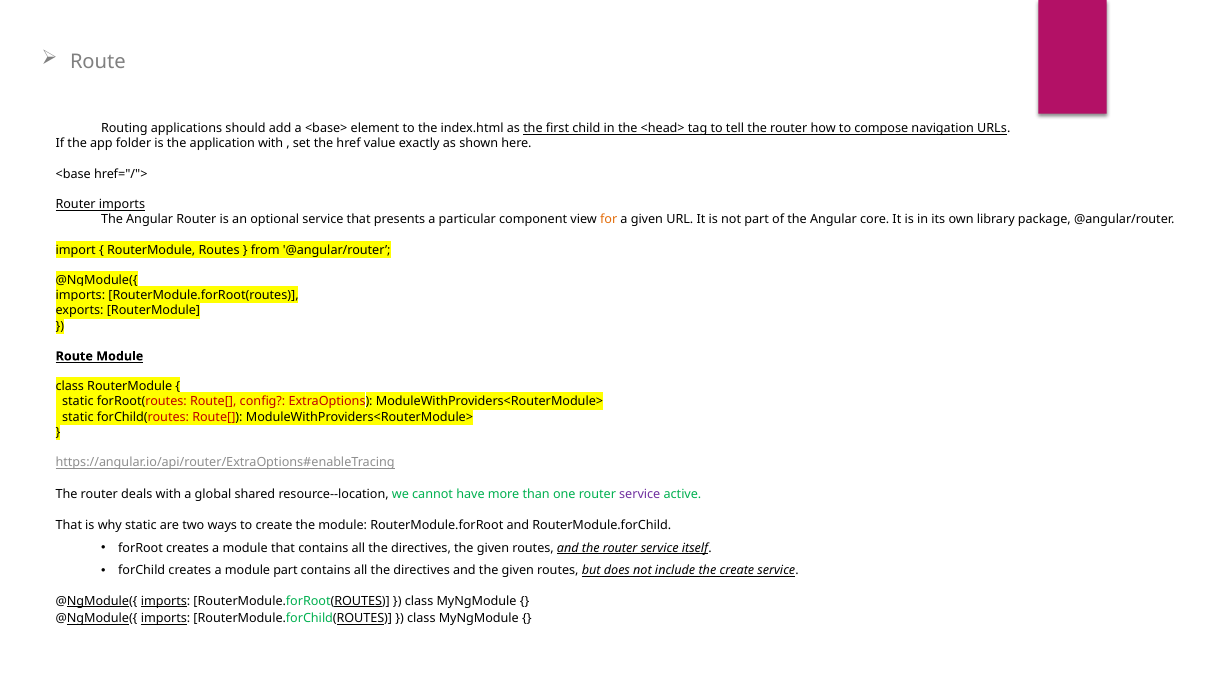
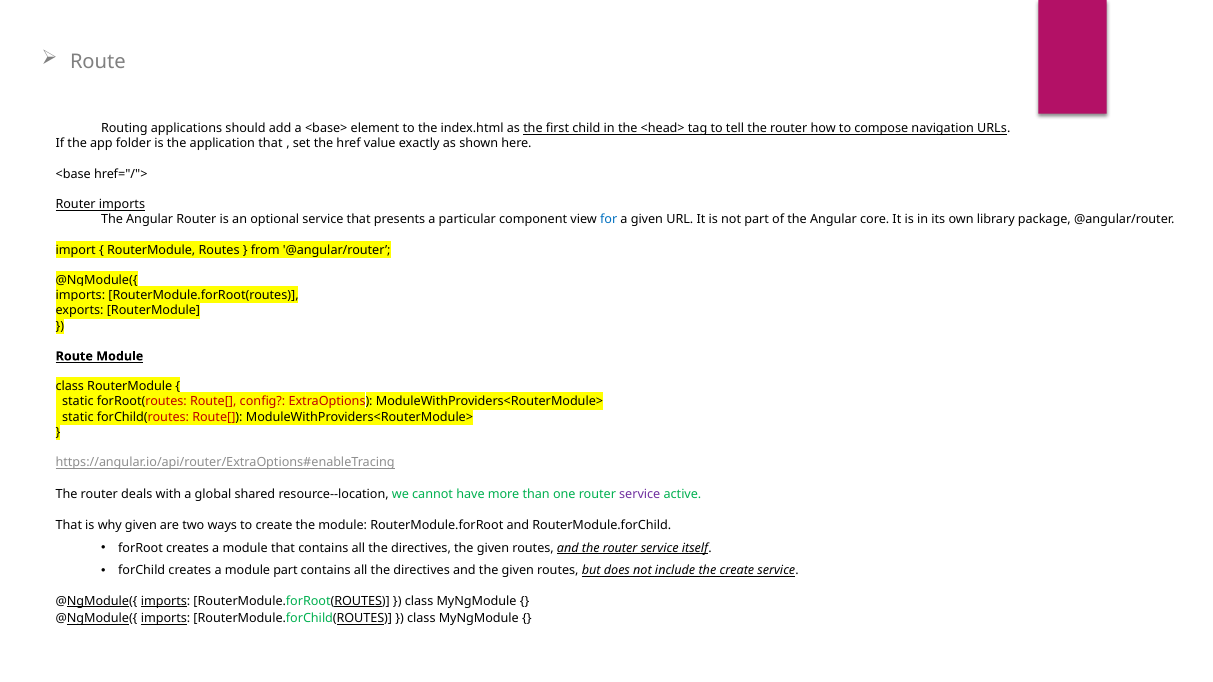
application with: with -> that
for colour: orange -> blue
why static: static -> given
